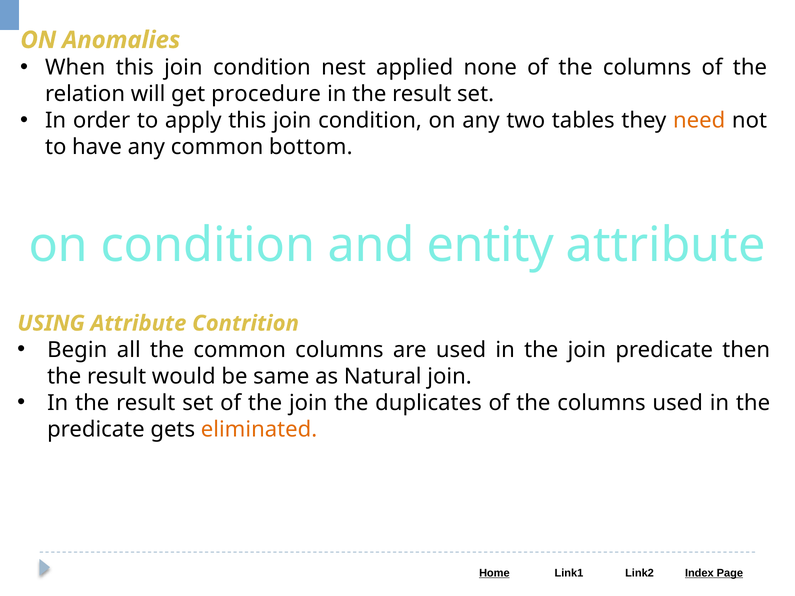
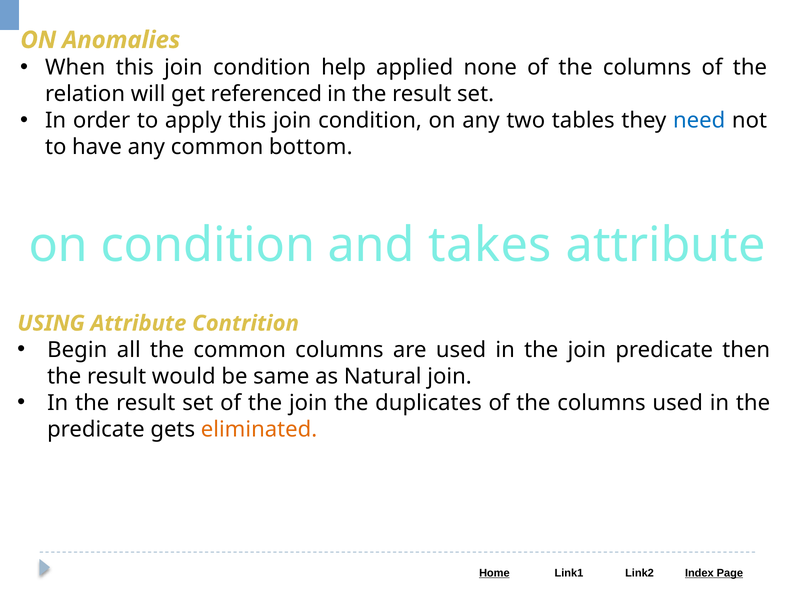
nest: nest -> help
procedure: procedure -> referenced
need colour: orange -> blue
entity: entity -> takes
